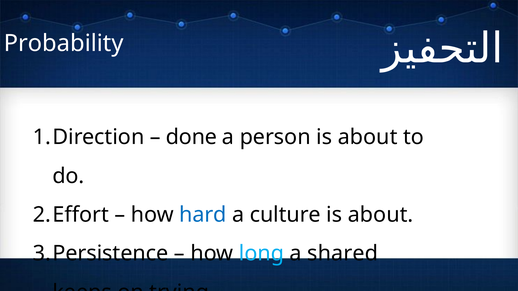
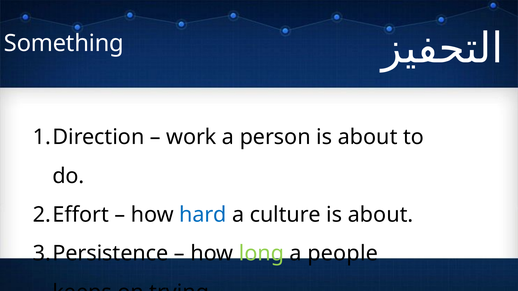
Probability: Probability -> Something
done: done -> work
long colour: light blue -> light green
shared: shared -> people
